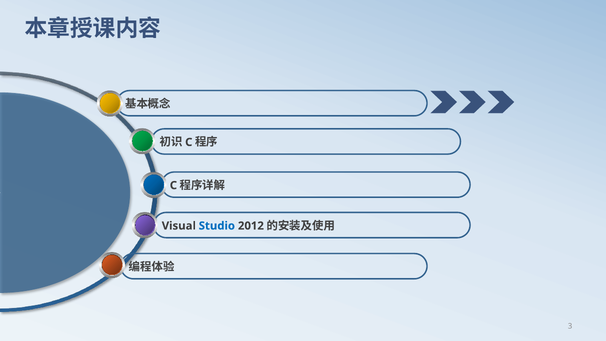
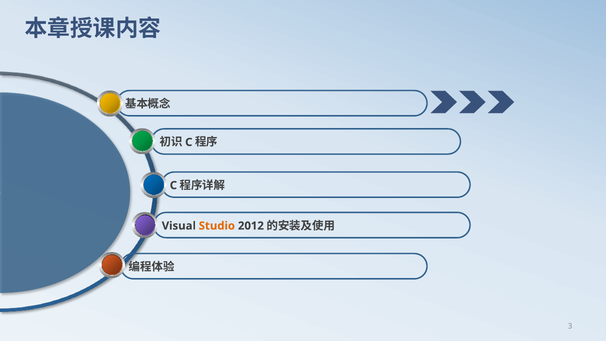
Studio colour: blue -> orange
